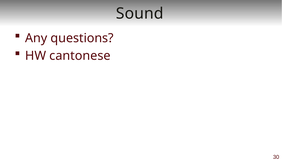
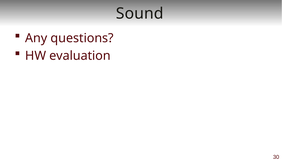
cantonese: cantonese -> evaluation
